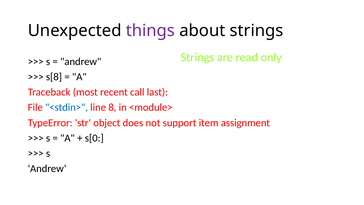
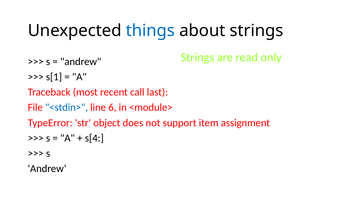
things colour: purple -> blue
s[8: s[8 -> s[1
8: 8 -> 6
s[0: s[0 -> s[4
